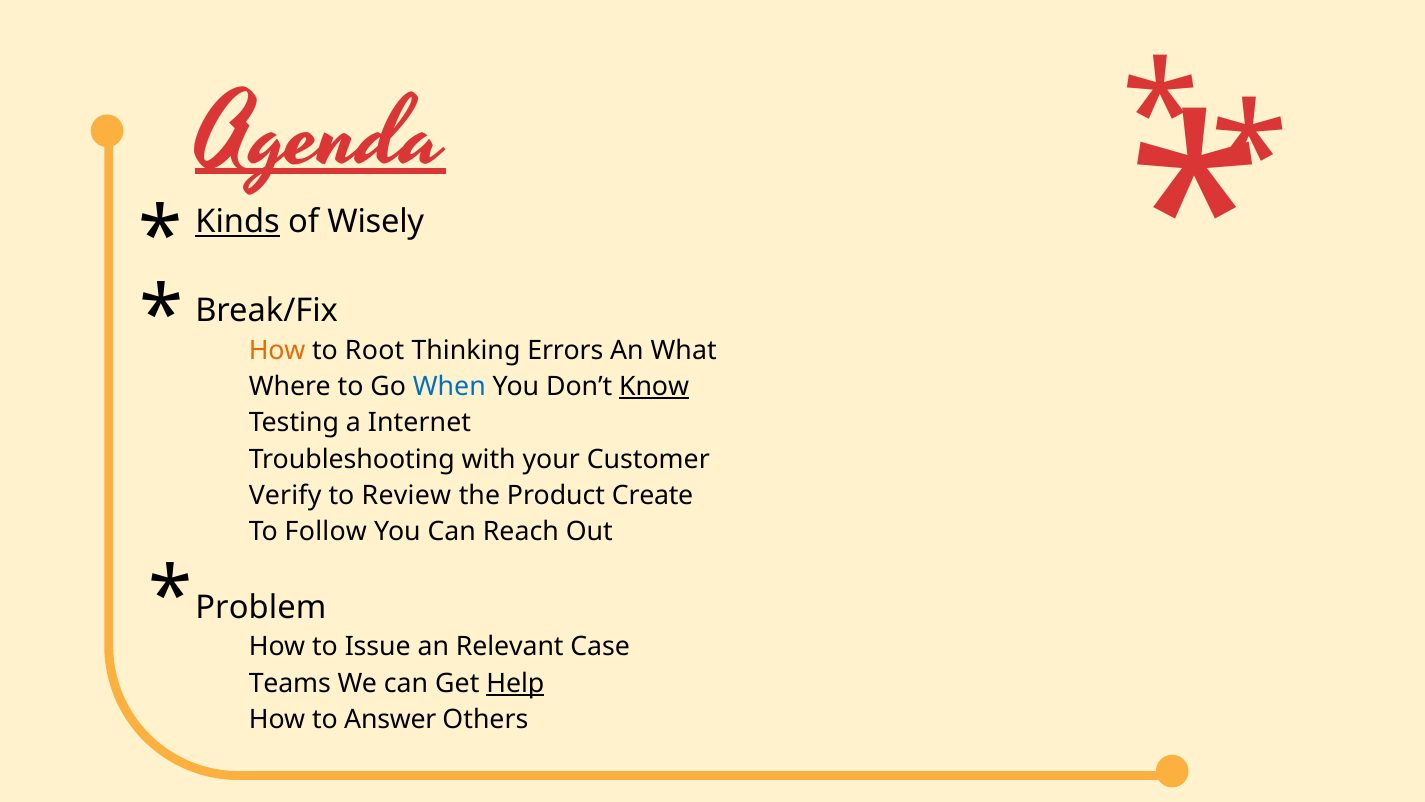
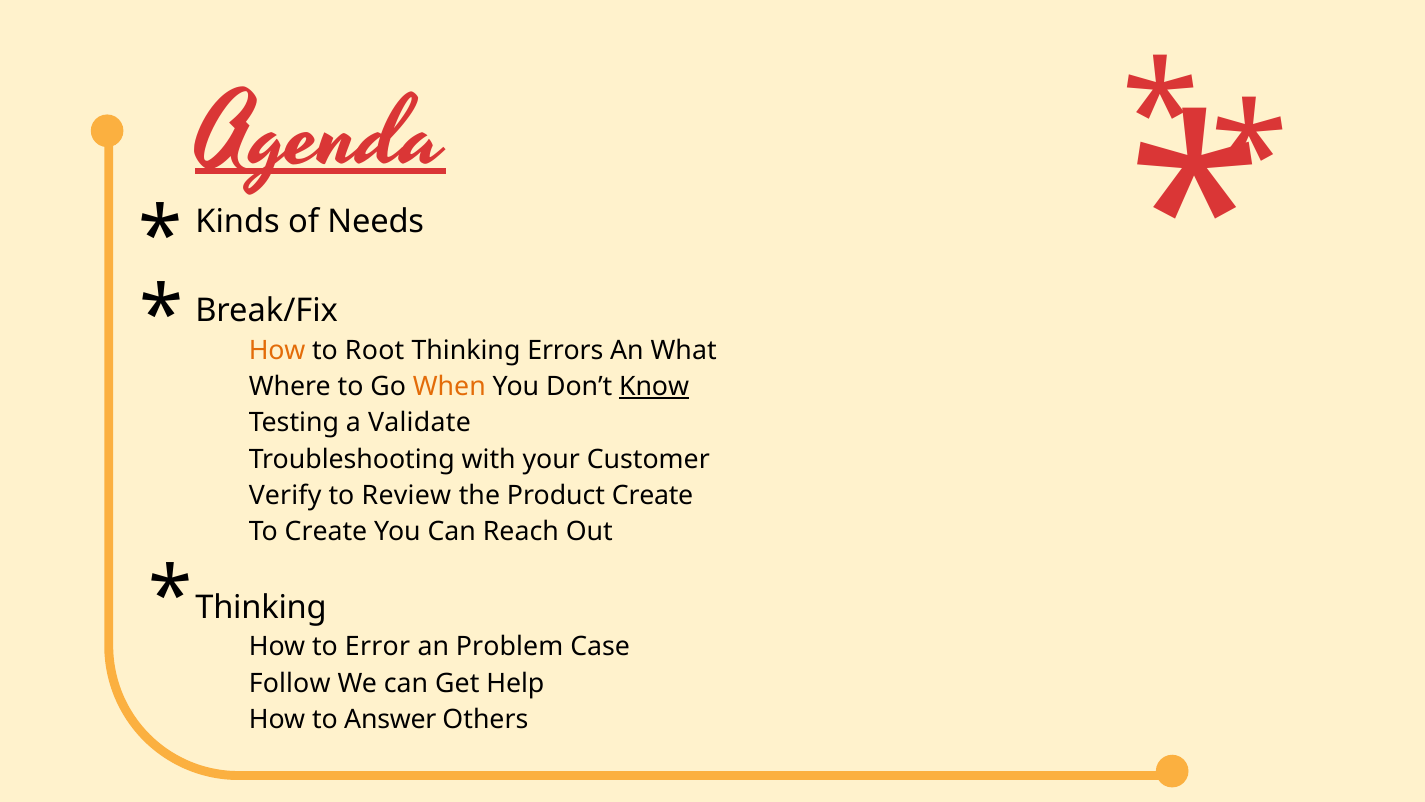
Kinds underline: present -> none
Wisely: Wisely -> Needs
When colour: blue -> orange
Internet: Internet -> Validate
To Follow: Follow -> Create
Problem at (261, 607): Problem -> Thinking
Issue: Issue -> Error
Relevant: Relevant -> Problem
Teams: Teams -> Follow
Help underline: present -> none
